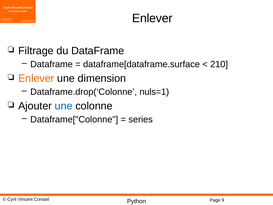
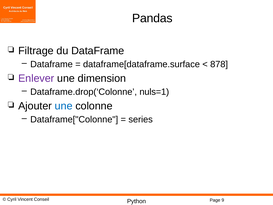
Enlever at (152, 18): Enlever -> Pandas
210: 210 -> 878
Enlever at (36, 78) colour: orange -> purple
